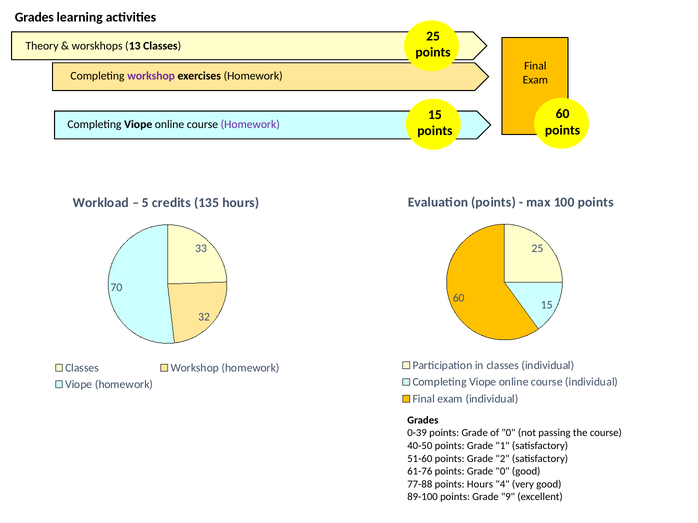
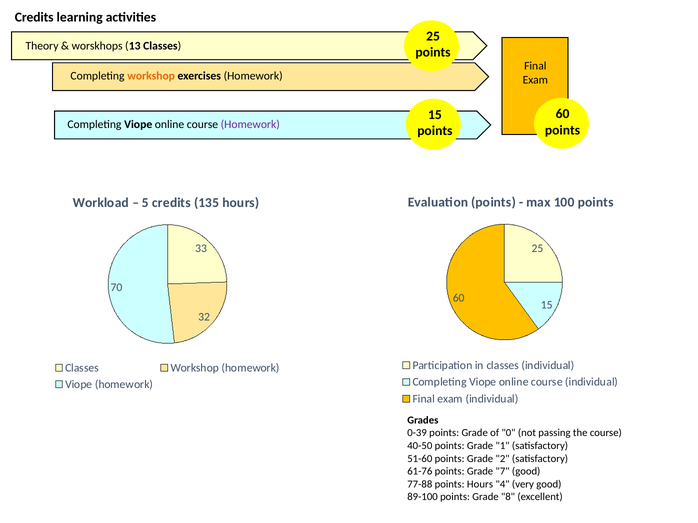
Grades at (34, 17): Grades -> Credits
workshop at (151, 76) colour: purple -> orange
Grade 0: 0 -> 7
9: 9 -> 8
